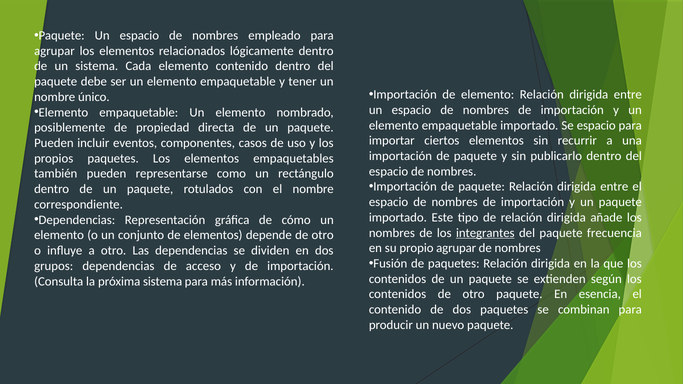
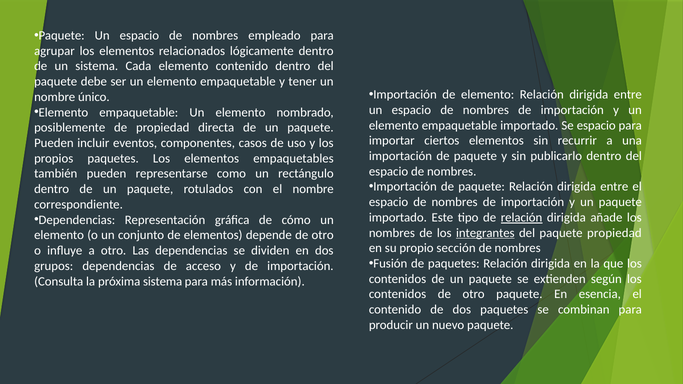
relación at (522, 218) underline: none -> present
paquete frecuencia: frecuencia -> propiedad
propio agrupar: agrupar -> sección
